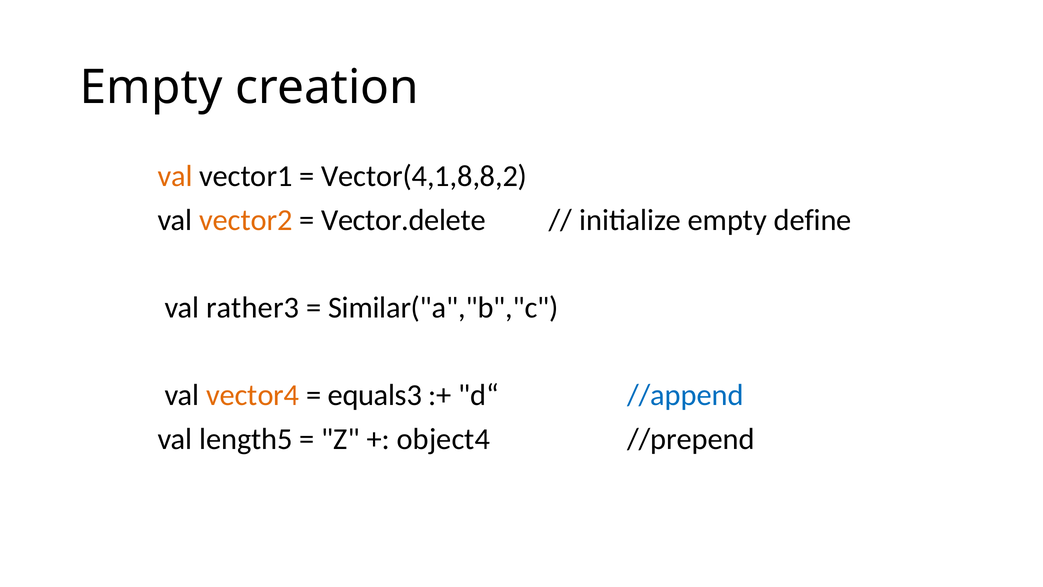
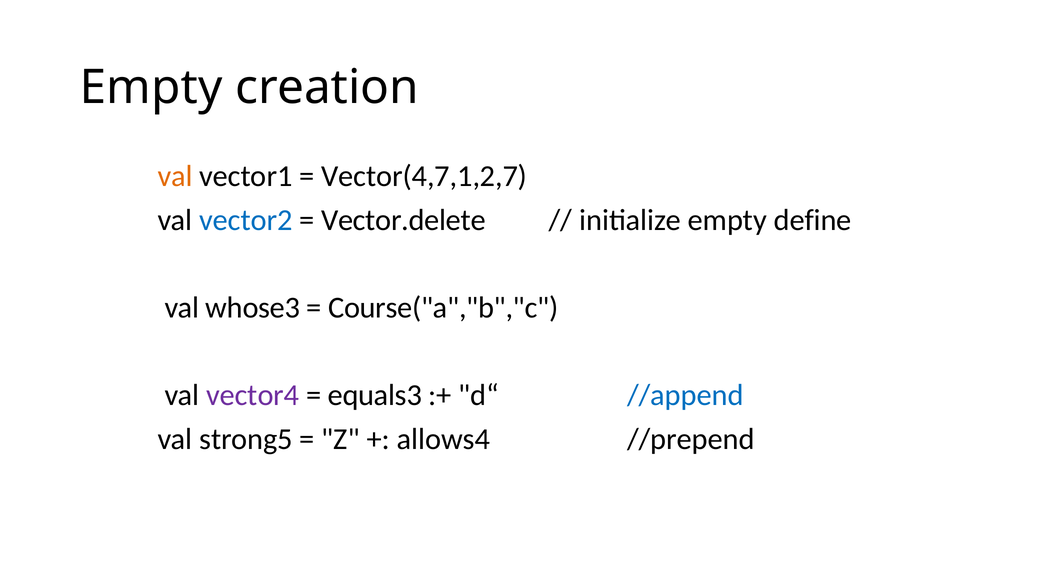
Vector(4,1,8,8,2: Vector(4,1,8,8,2 -> Vector(4,7,1,2,7
vector2 colour: orange -> blue
rather3: rather3 -> whose3
Similar("a","b","c: Similar("a","b","c -> Course("a","b","c
vector4 colour: orange -> purple
length5: length5 -> strong5
object4: object4 -> allows4
